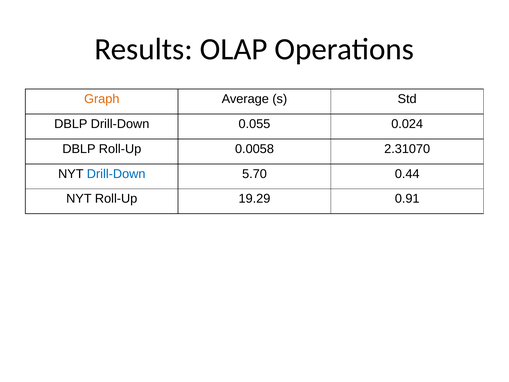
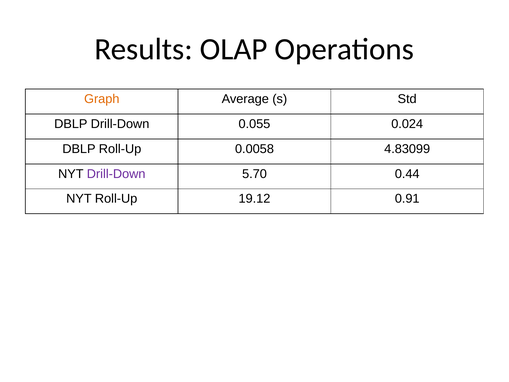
2.31070: 2.31070 -> 4.83099
Drill-Down at (116, 174) colour: blue -> purple
19.29: 19.29 -> 19.12
